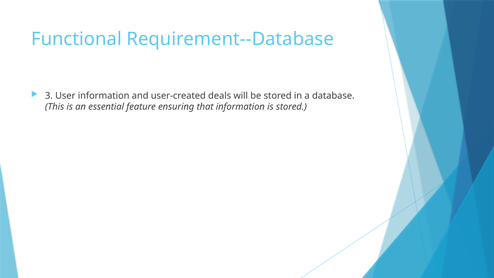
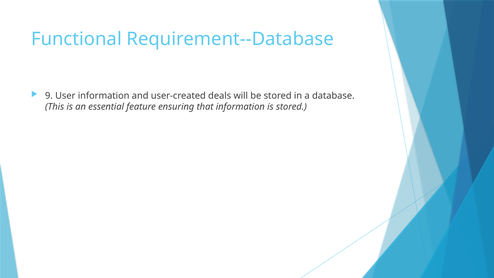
3: 3 -> 9
